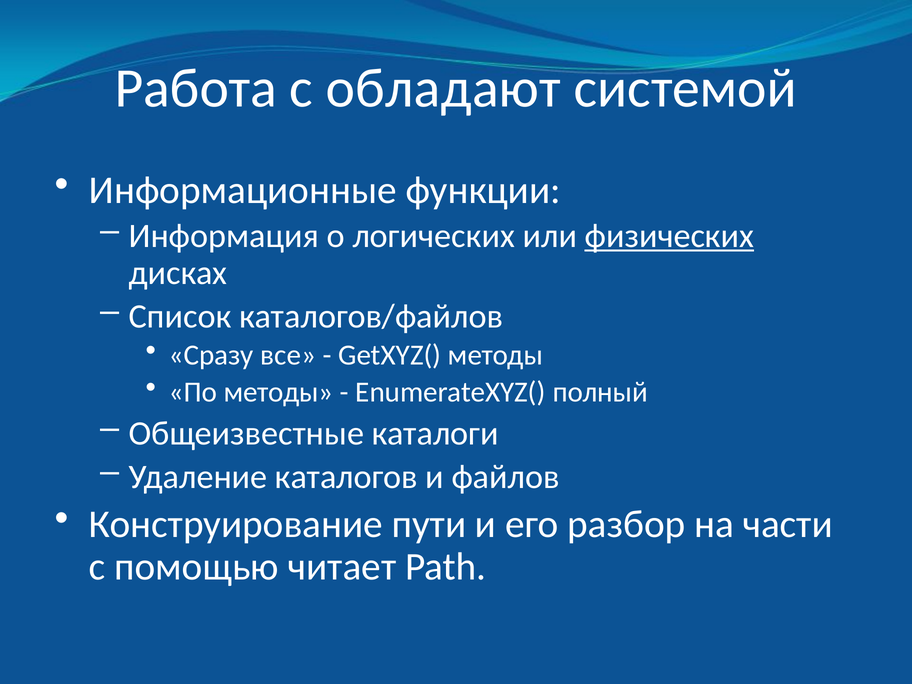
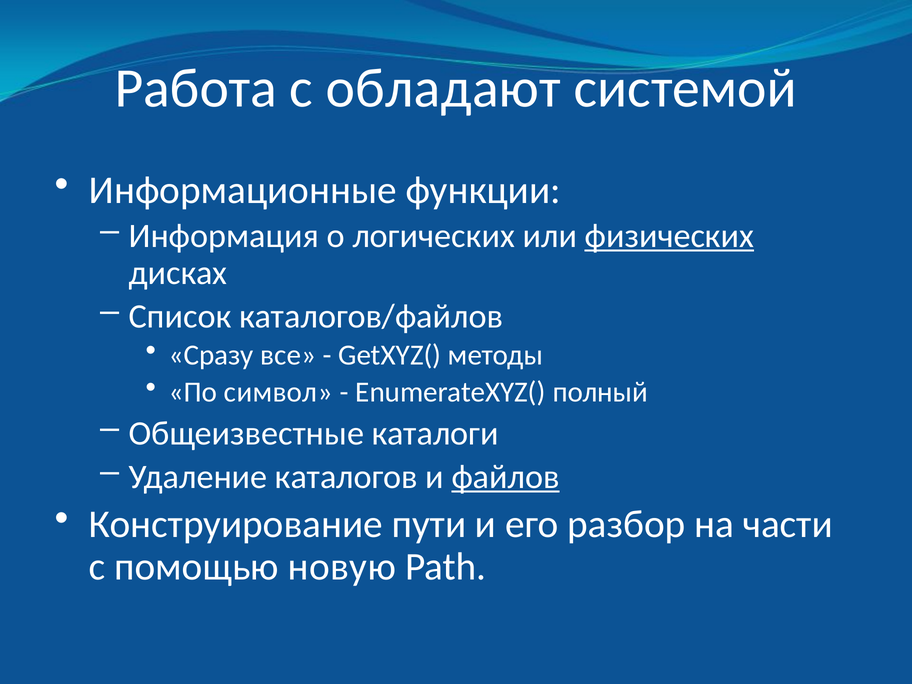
По методы: методы -> символ
файлов underline: none -> present
читает: читает -> новую
